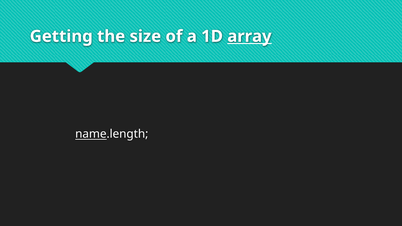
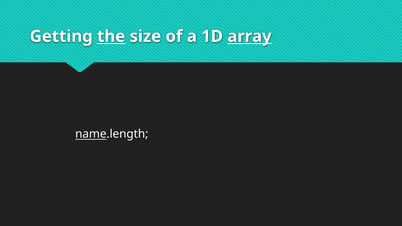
the underline: none -> present
